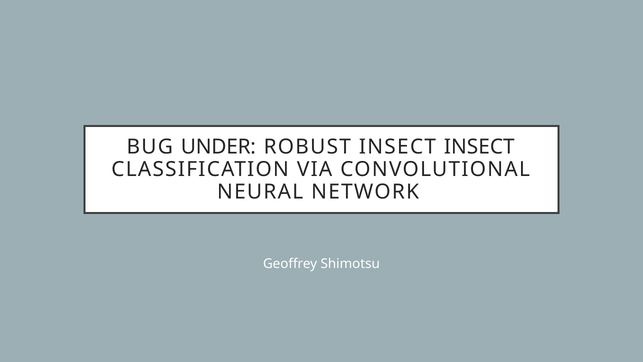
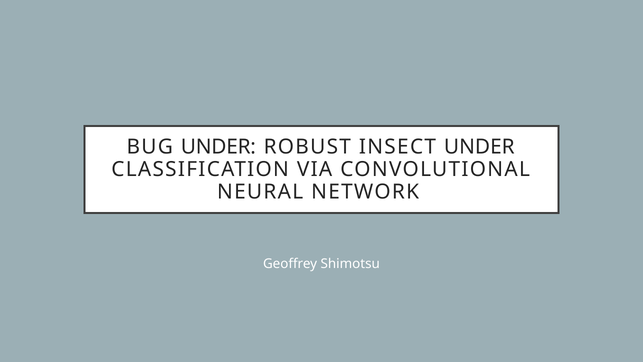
INSECT INSECT: INSECT -> UNDER
